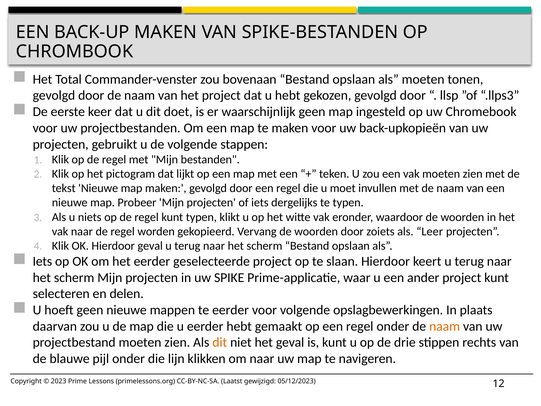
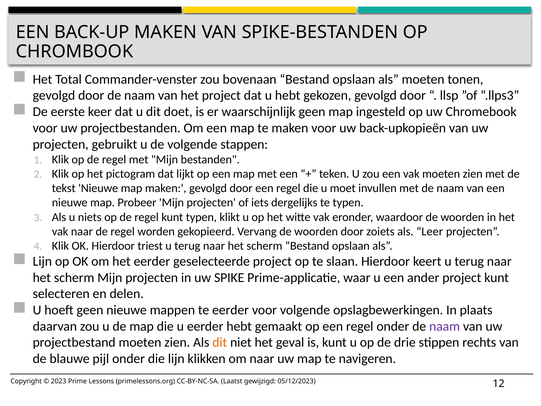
Hierdoor geval: geval -> triest
Iets at (42, 261): Iets -> Lijn
naam at (445, 326) colour: orange -> purple
